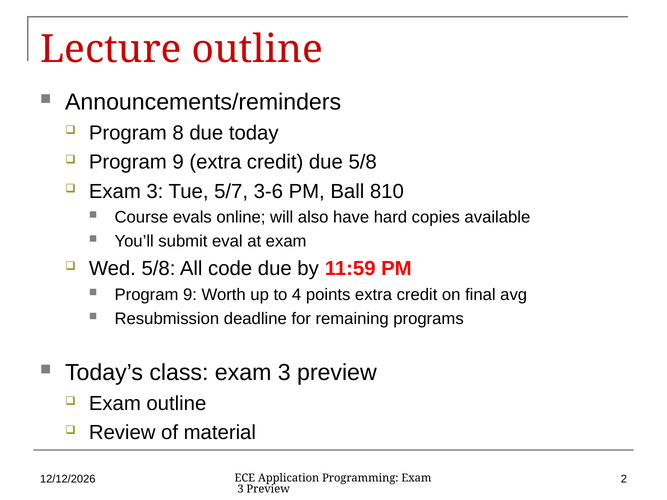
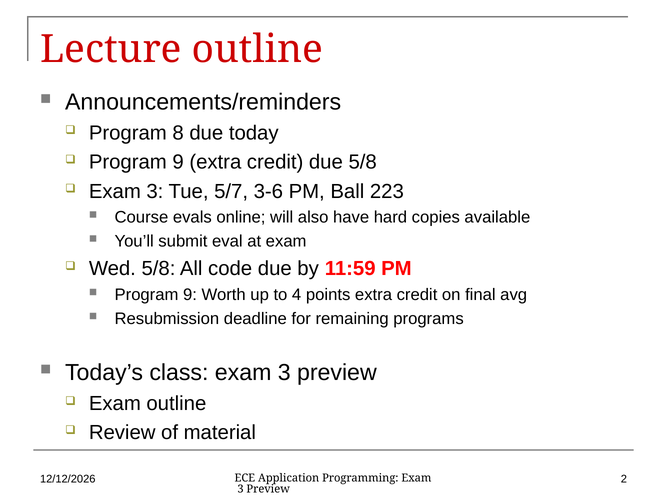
810: 810 -> 223
